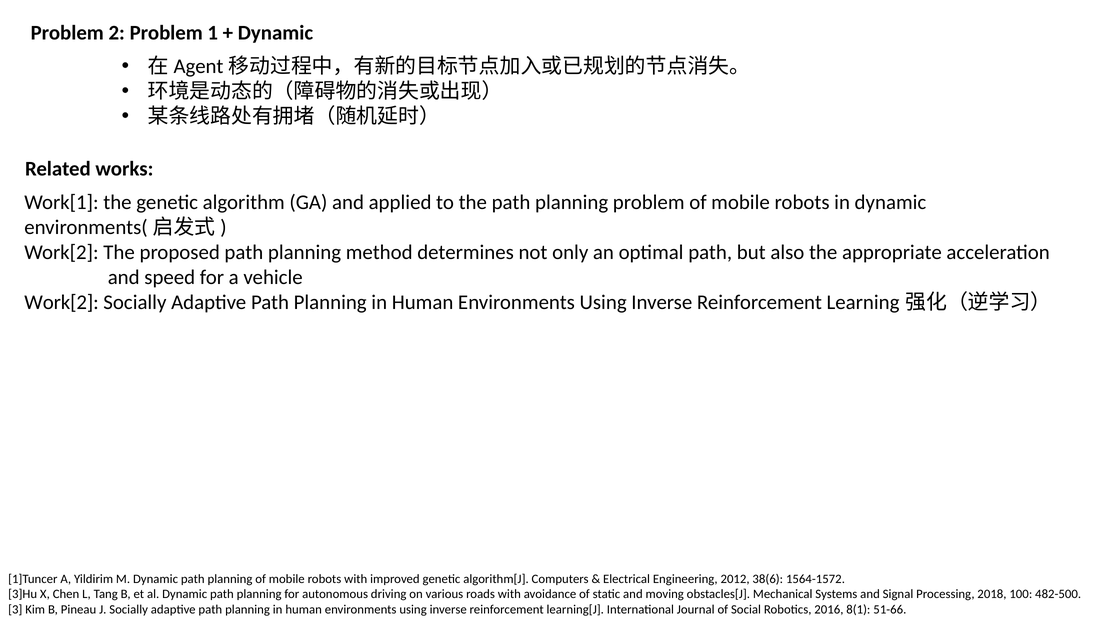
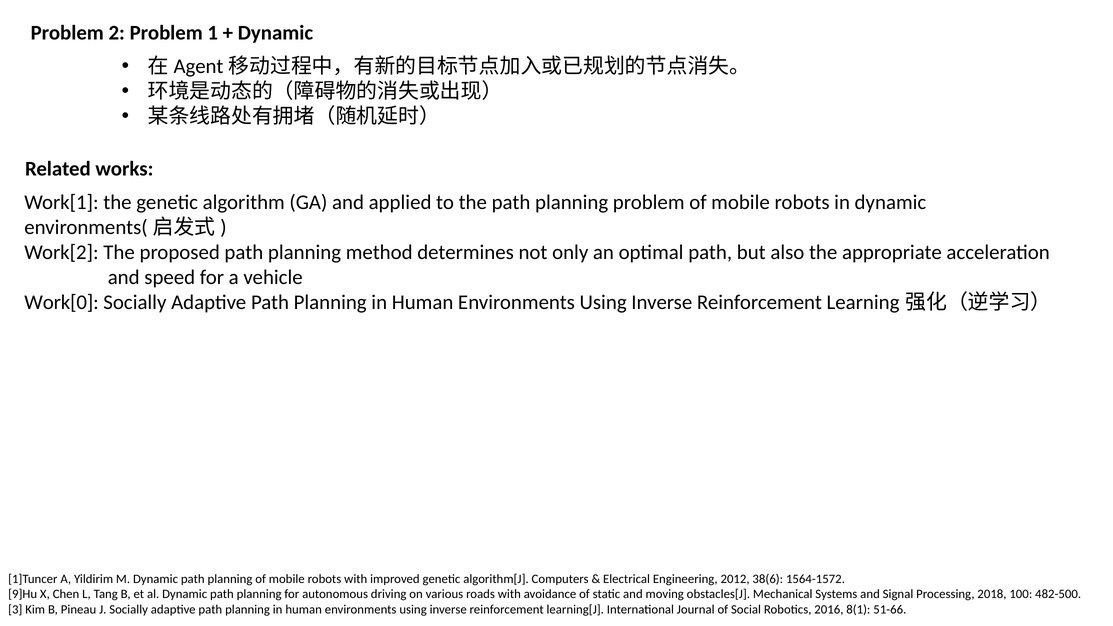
Work[2 at (62, 303): Work[2 -> Work[0
3]Hu: 3]Hu -> 9]Hu
